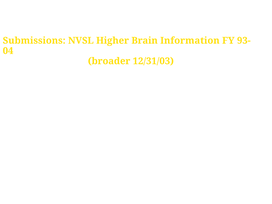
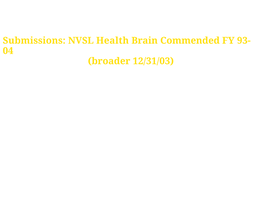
Higher: Higher -> Health
Information: Information -> Commended
